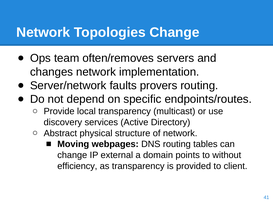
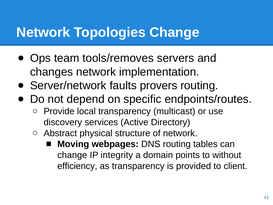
often/removes: often/removes -> tools/removes
external: external -> integrity
